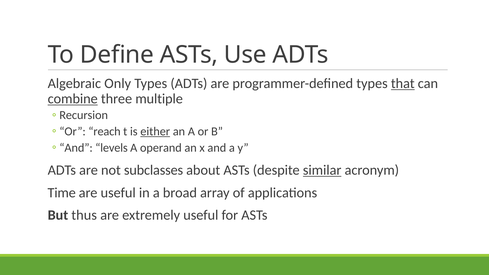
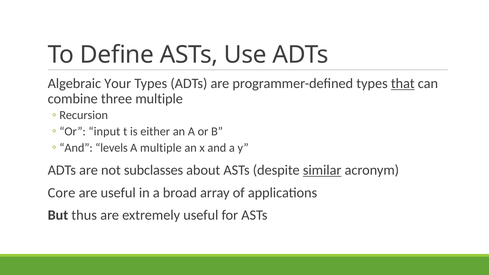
Only: Only -> Your
combine underline: present -> none
reach: reach -> input
either underline: present -> none
A operand: operand -> multiple
Time: Time -> Core
